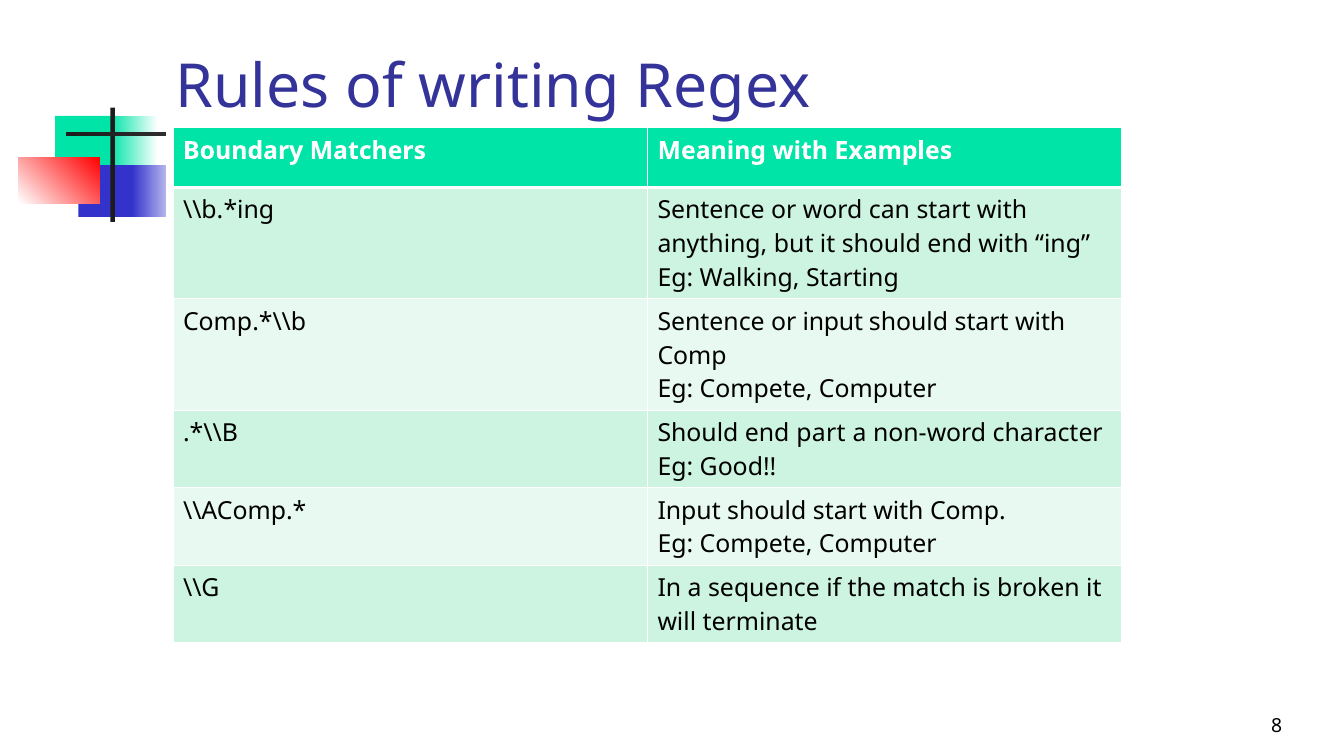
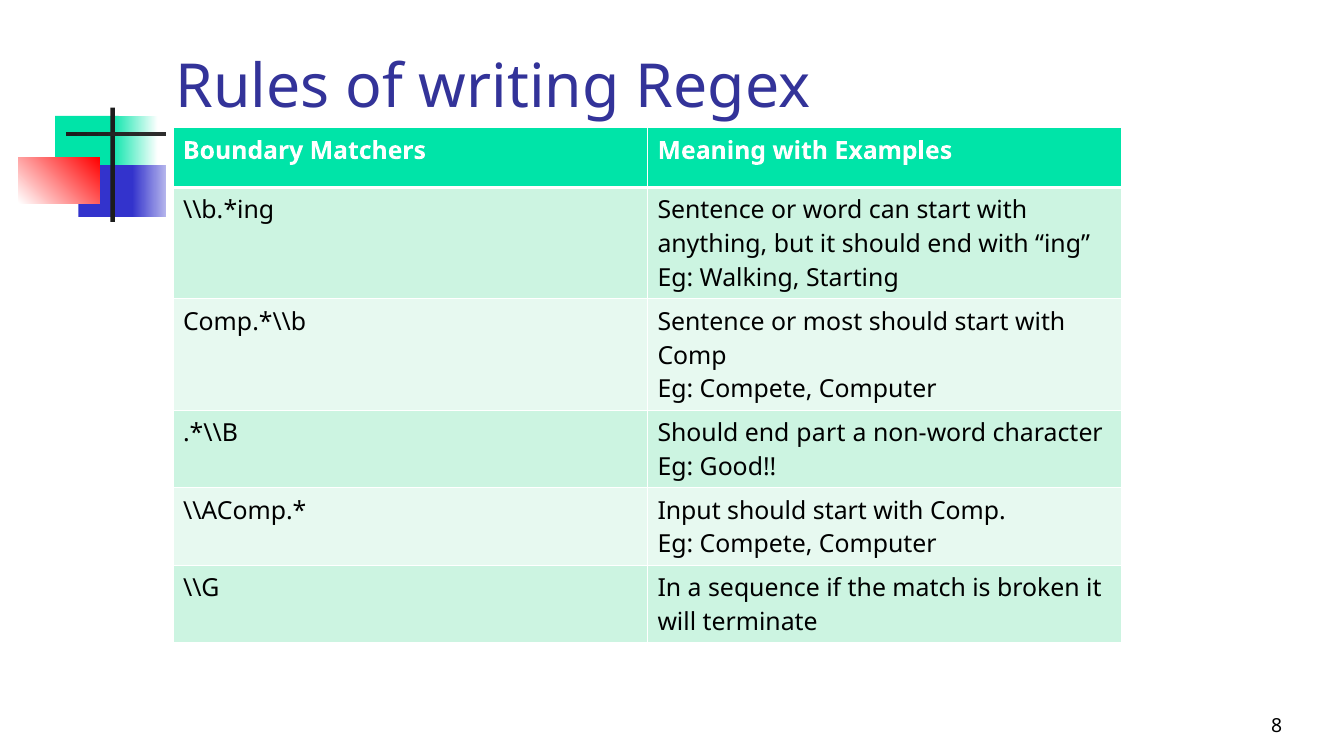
or input: input -> most
